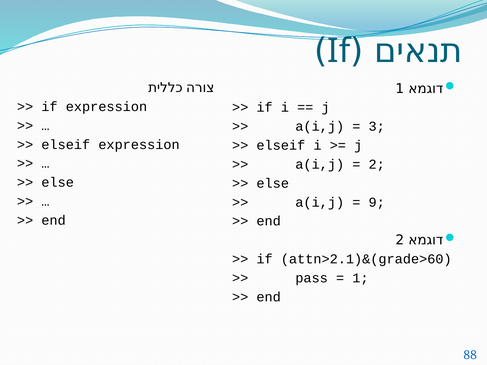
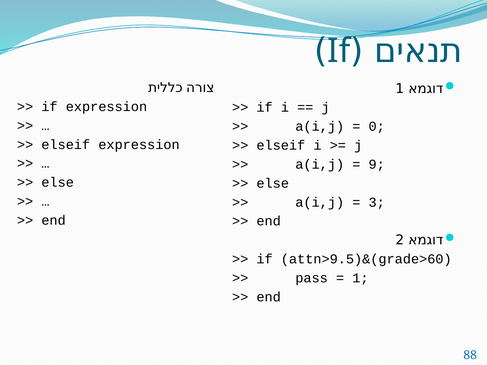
3: 3 -> 0
2 at (377, 164): 2 -> 9
9: 9 -> 3
attn>2.1)&(grade>60: attn>2.1)&(grade>60 -> attn>9.5)&(grade>60
